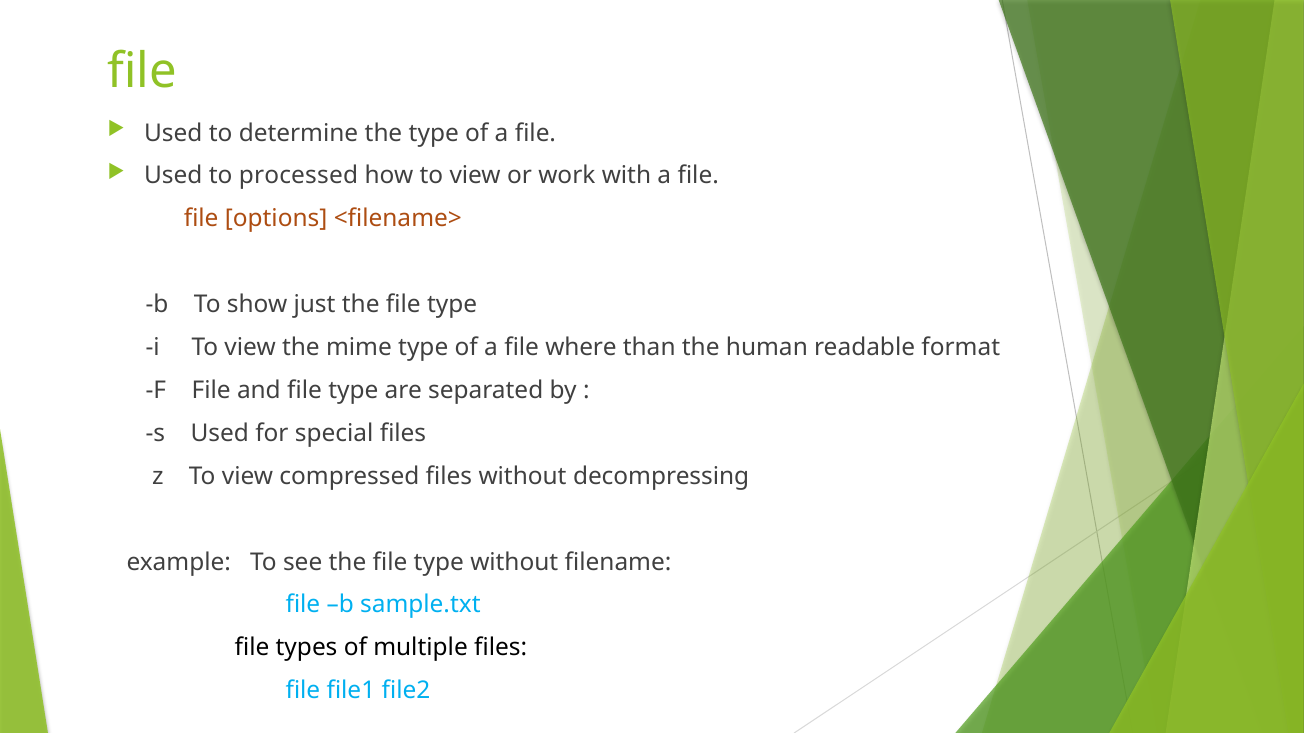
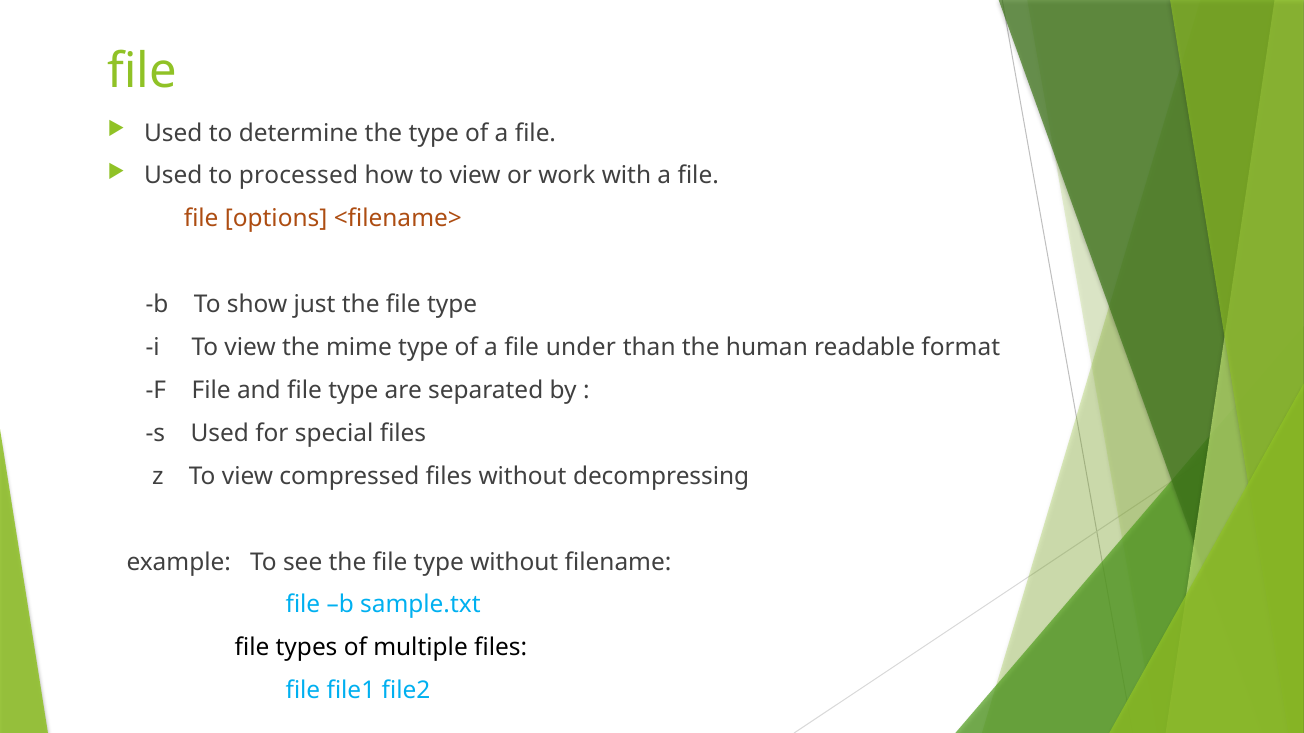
where: where -> under
